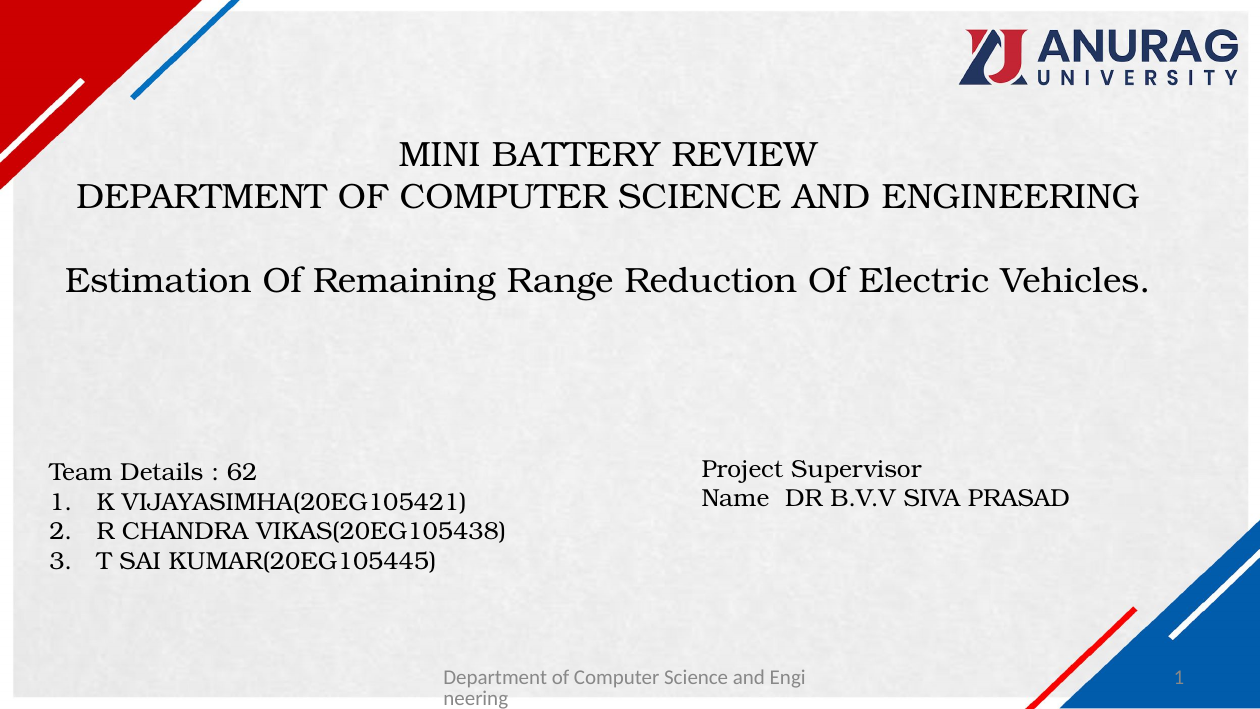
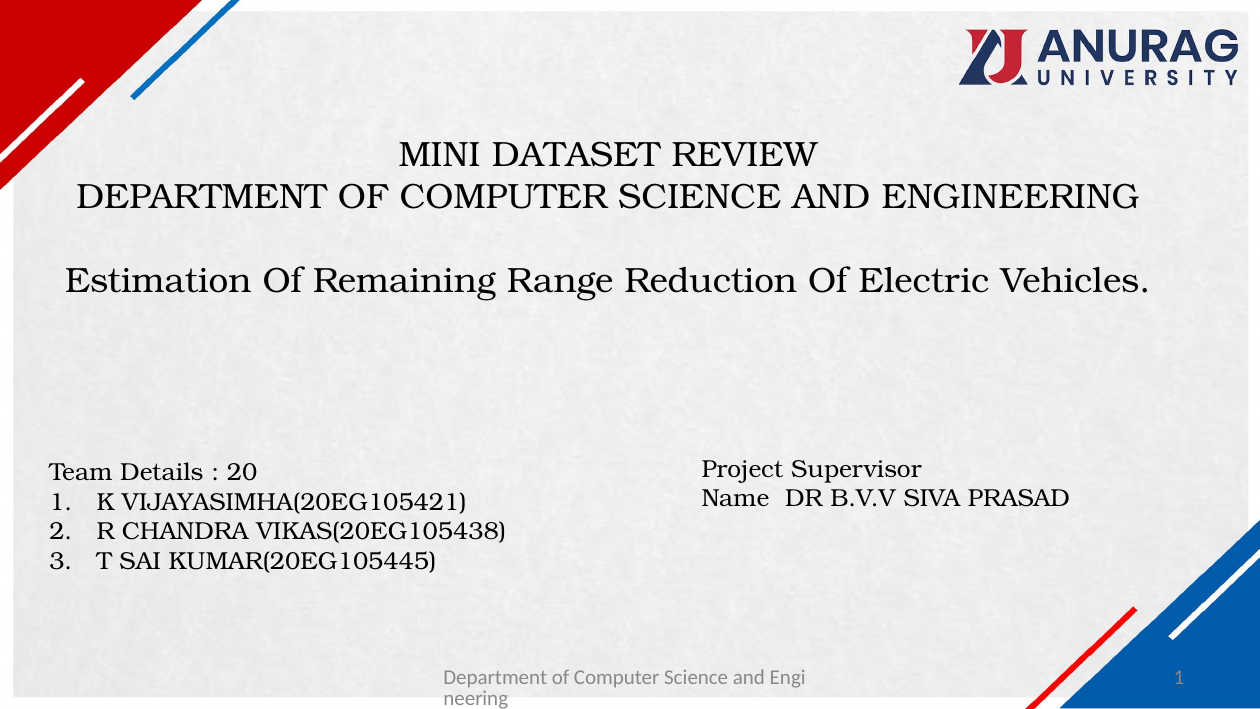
BATTERY: BATTERY -> DATASET
62: 62 -> 20
